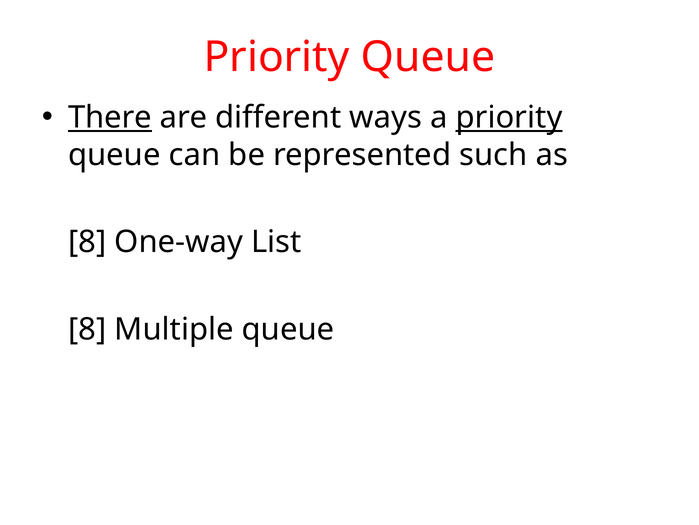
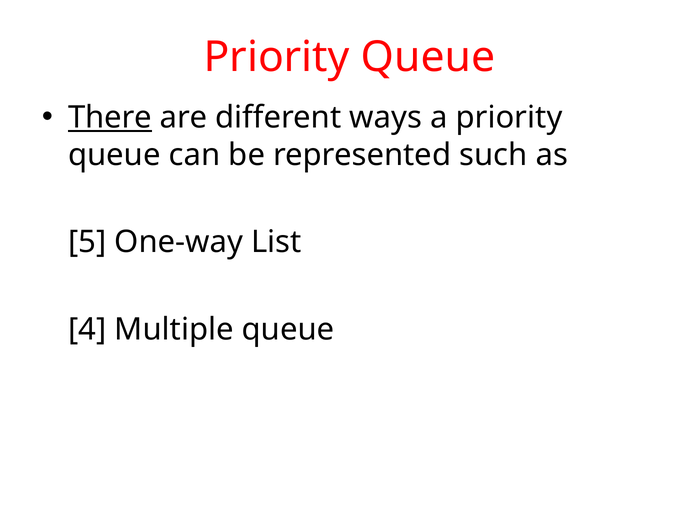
priority at (509, 118) underline: present -> none
8 at (87, 242): 8 -> 5
8 at (87, 329): 8 -> 4
